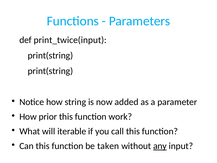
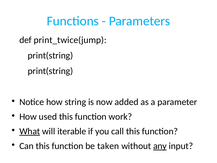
print_twice(input: print_twice(input -> print_twice(jump
prior: prior -> used
What underline: none -> present
